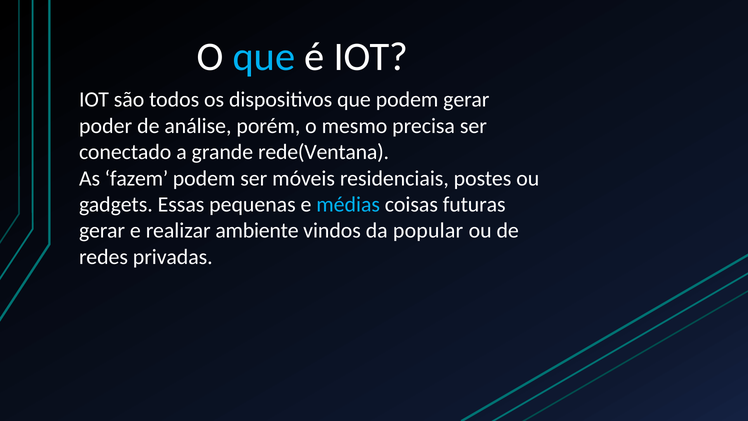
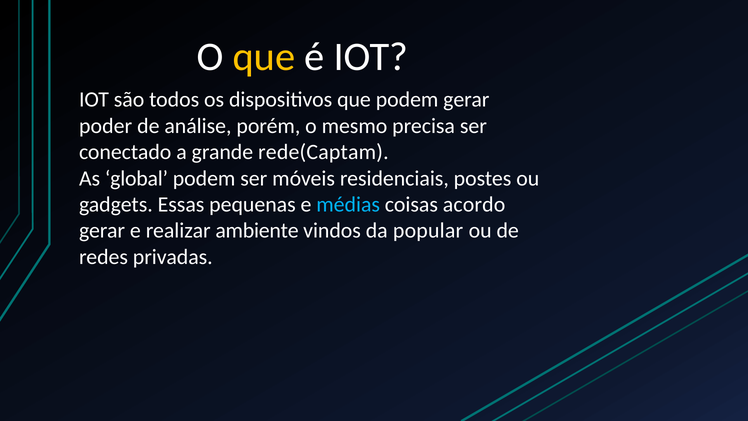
que at (264, 57) colour: light blue -> yellow
rede(Ventana: rede(Ventana -> rede(Captam
fazem: fazem -> global
futuras: futuras -> acordo
